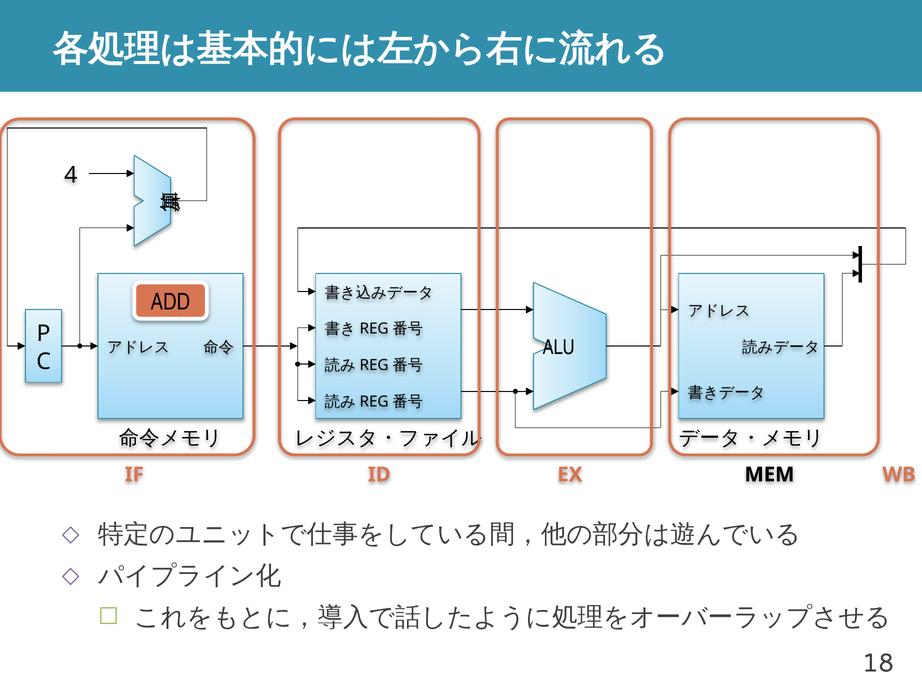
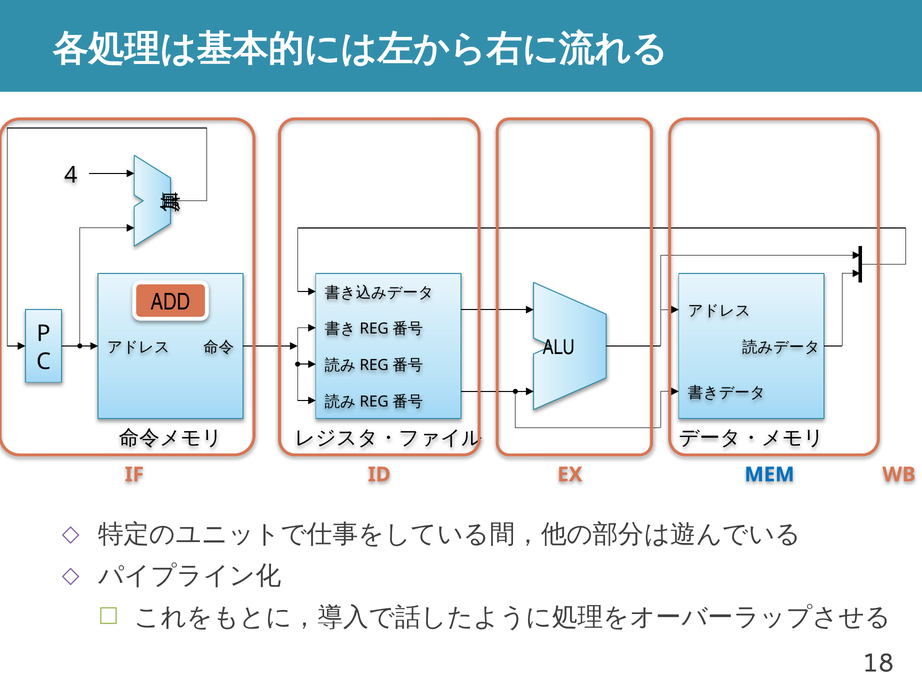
MEM colour: black -> blue
